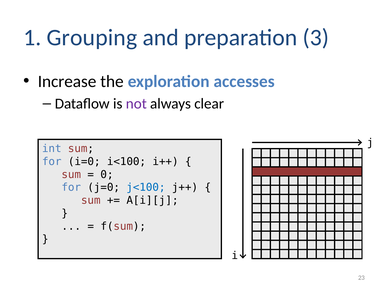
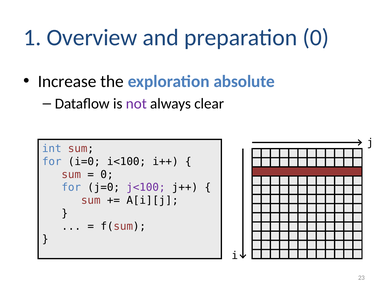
Grouping: Grouping -> Overview
preparation 3: 3 -> 0
accesses: accesses -> absolute
j<100 colour: blue -> purple
